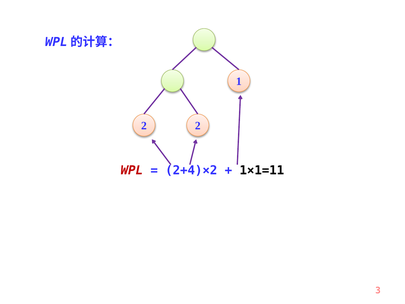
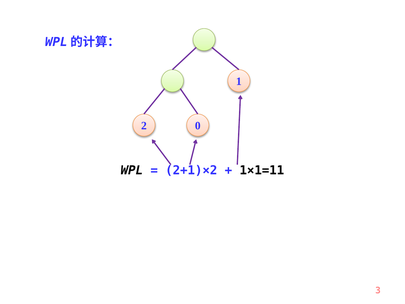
2 2: 2 -> 0
WPL colour: red -> black
2+4)×2: 2+4)×2 -> 2+1)×2
